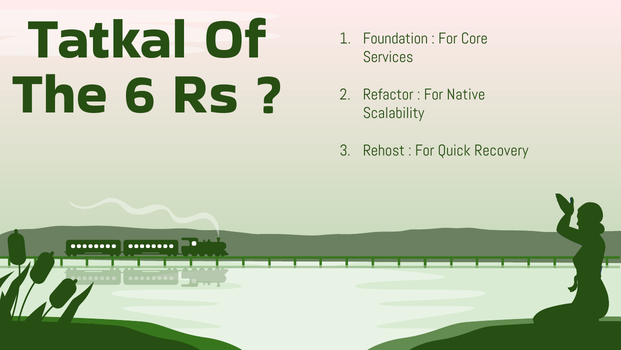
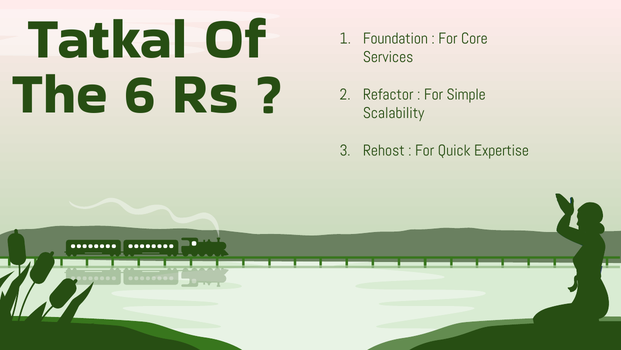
Native: Native -> Simple
Recovery: Recovery -> Expertise
